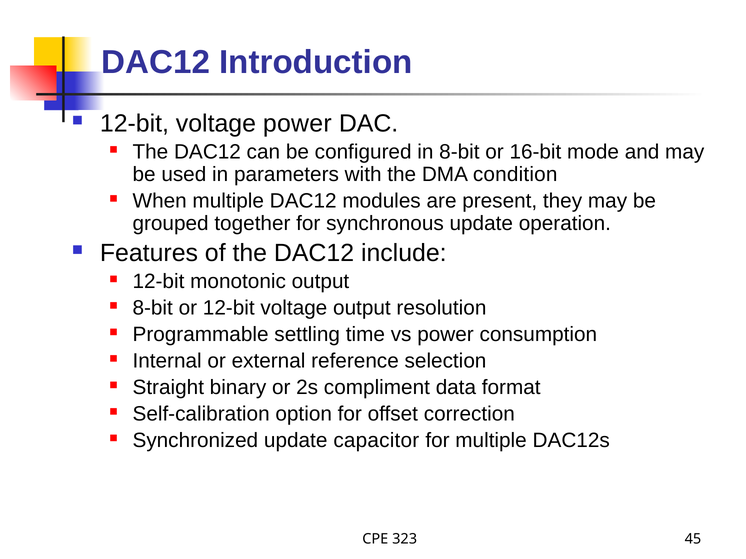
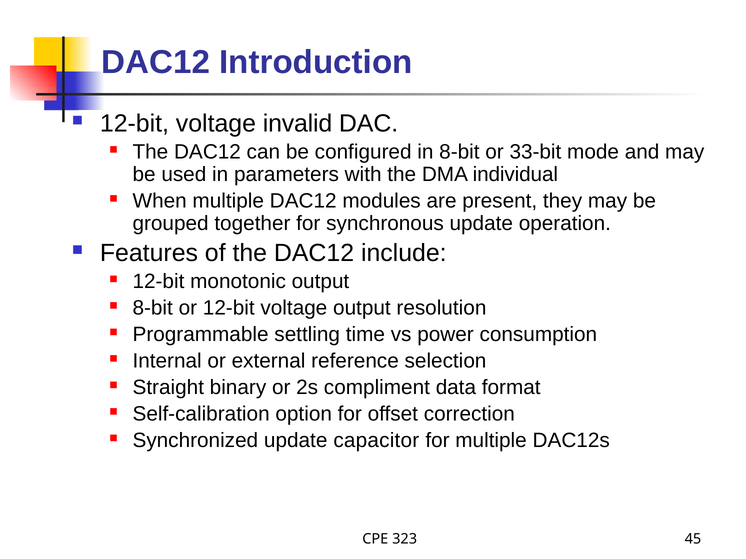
voltage power: power -> invalid
16-bit: 16-bit -> 33-bit
condition: condition -> individual
